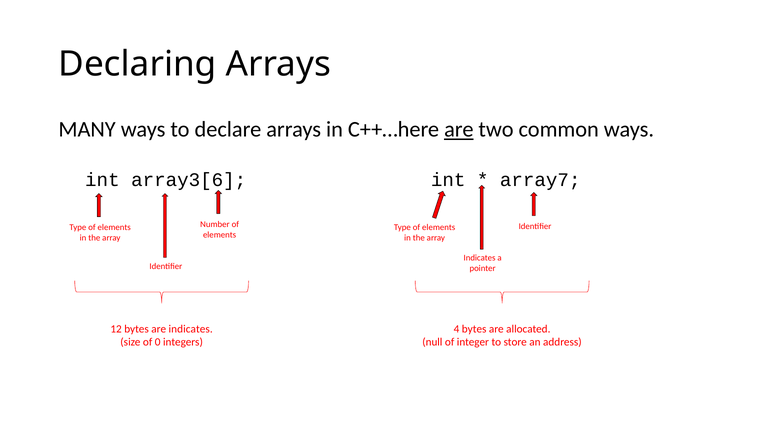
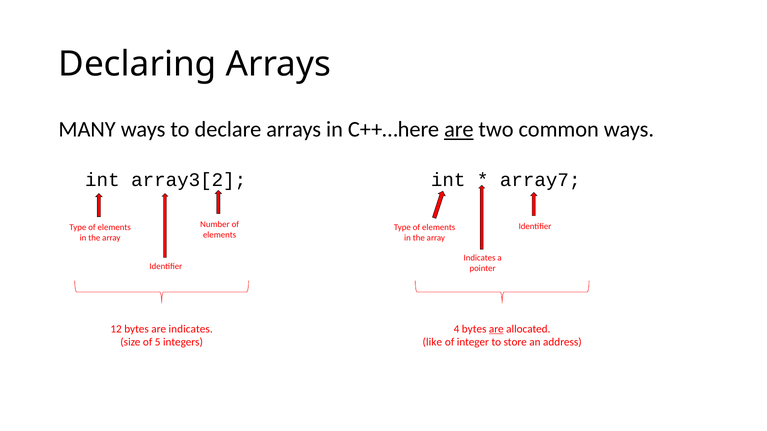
array3[6: array3[6 -> array3[2
are at (496, 329) underline: none -> present
0: 0 -> 5
null: null -> like
